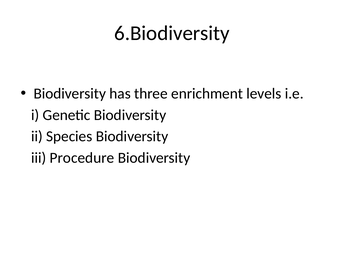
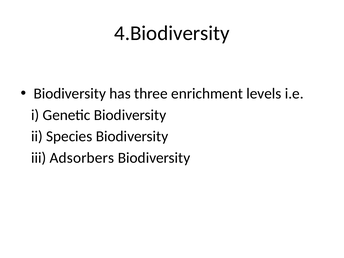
6.Biodiversity: 6.Biodiversity -> 4.Biodiversity
Procedure: Procedure -> Adsorbers
